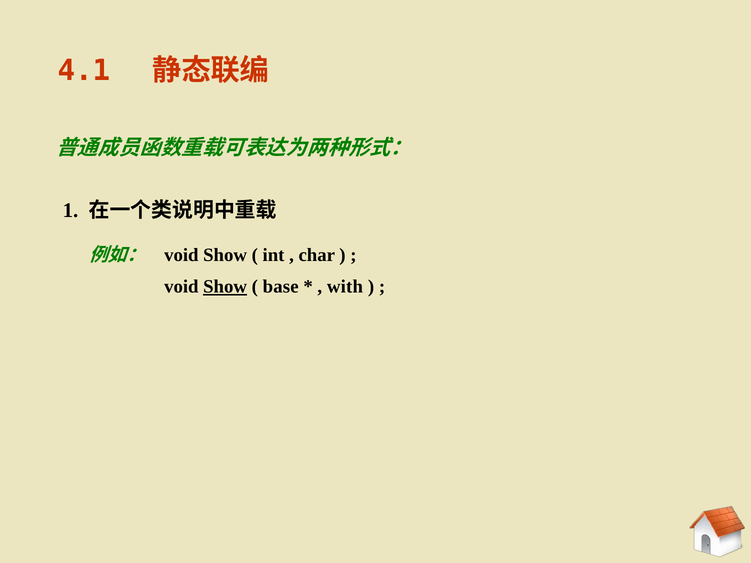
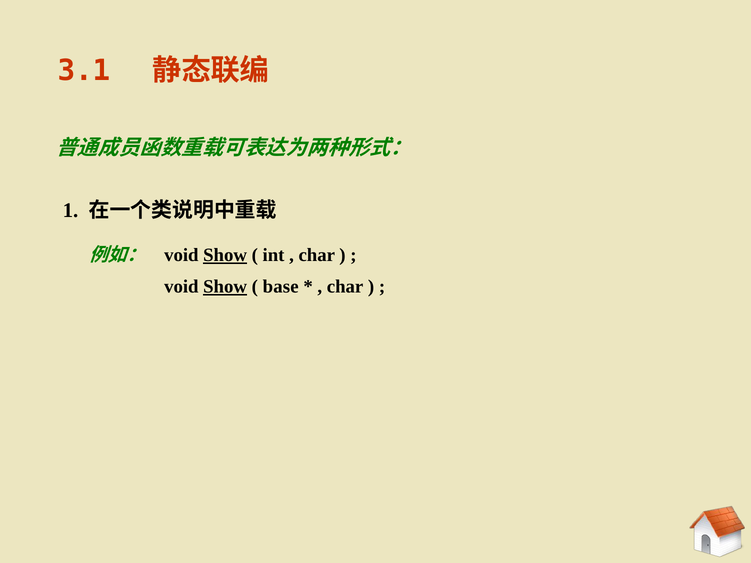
4.1: 4.1 -> 3.1
Show at (225, 255) underline: none -> present
with at (345, 287): with -> char
